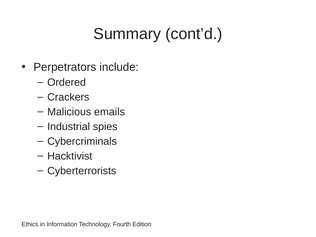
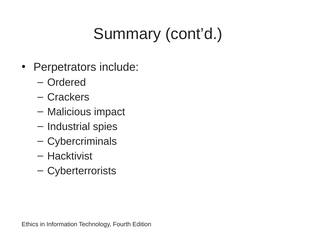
emails: emails -> impact
